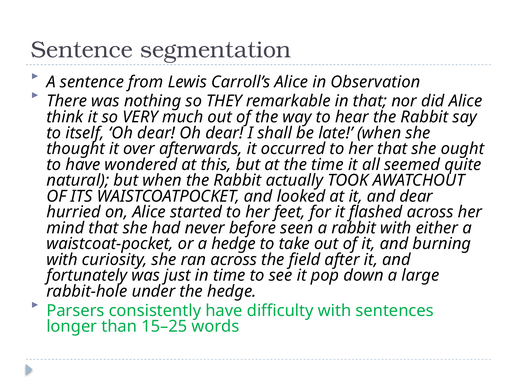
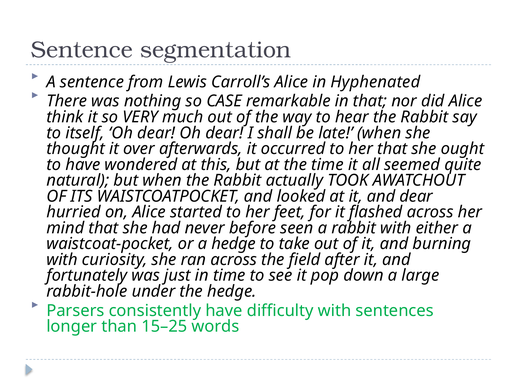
Observation: Observation -> Hyphenated
THEY: THEY -> CASE
